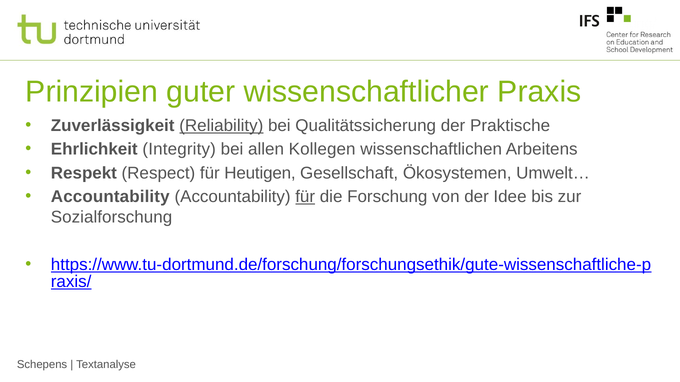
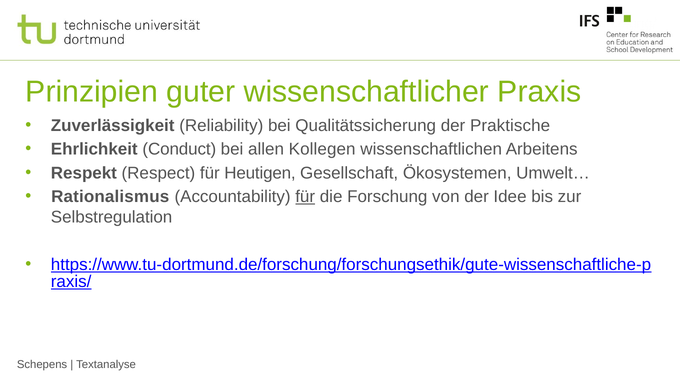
Reliability underline: present -> none
Integrity: Integrity -> Conduct
Accountability at (110, 197): Accountability -> Rationalismus
Sozialforschung: Sozialforschung -> Selbstregulation
